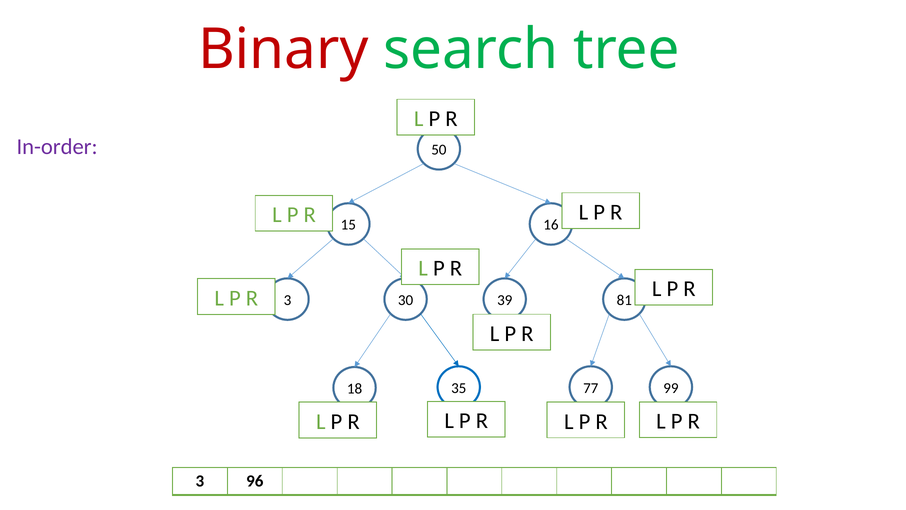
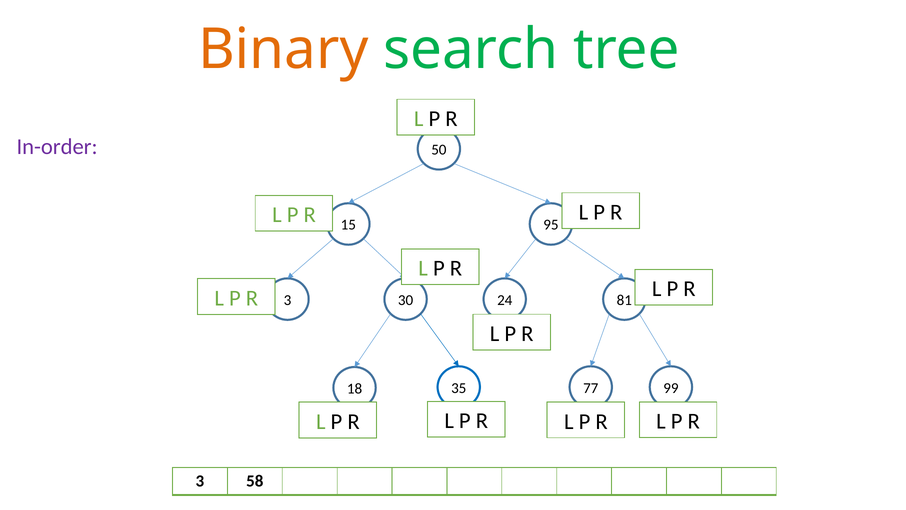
Binary colour: red -> orange
16: 16 -> 95
39: 39 -> 24
96: 96 -> 58
